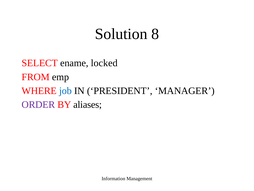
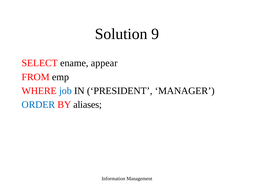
8: 8 -> 9
locked: locked -> appear
ORDER colour: purple -> blue
